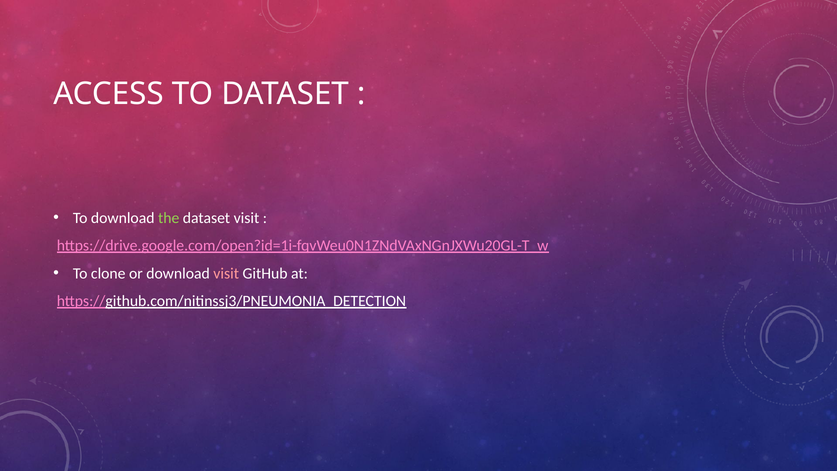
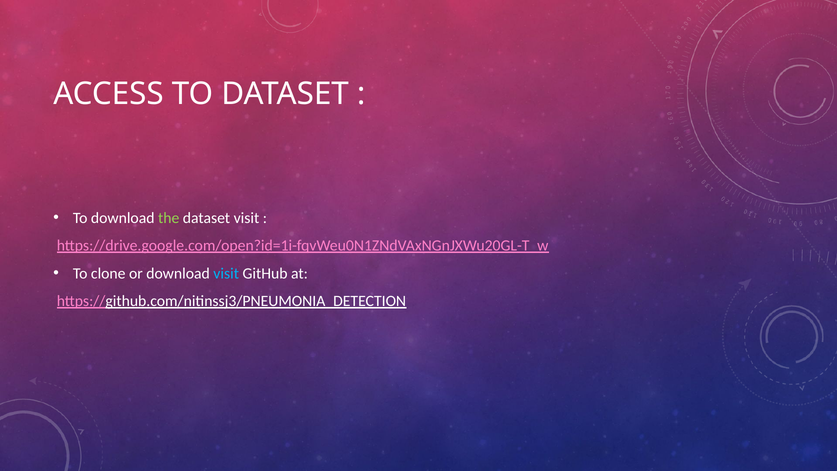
visit at (226, 273) colour: pink -> light blue
